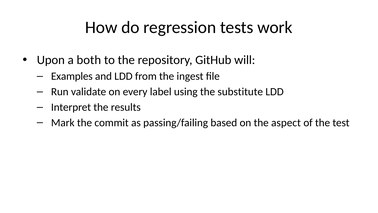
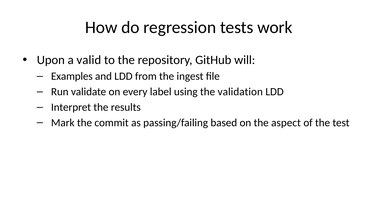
both: both -> valid
substitute: substitute -> validation
